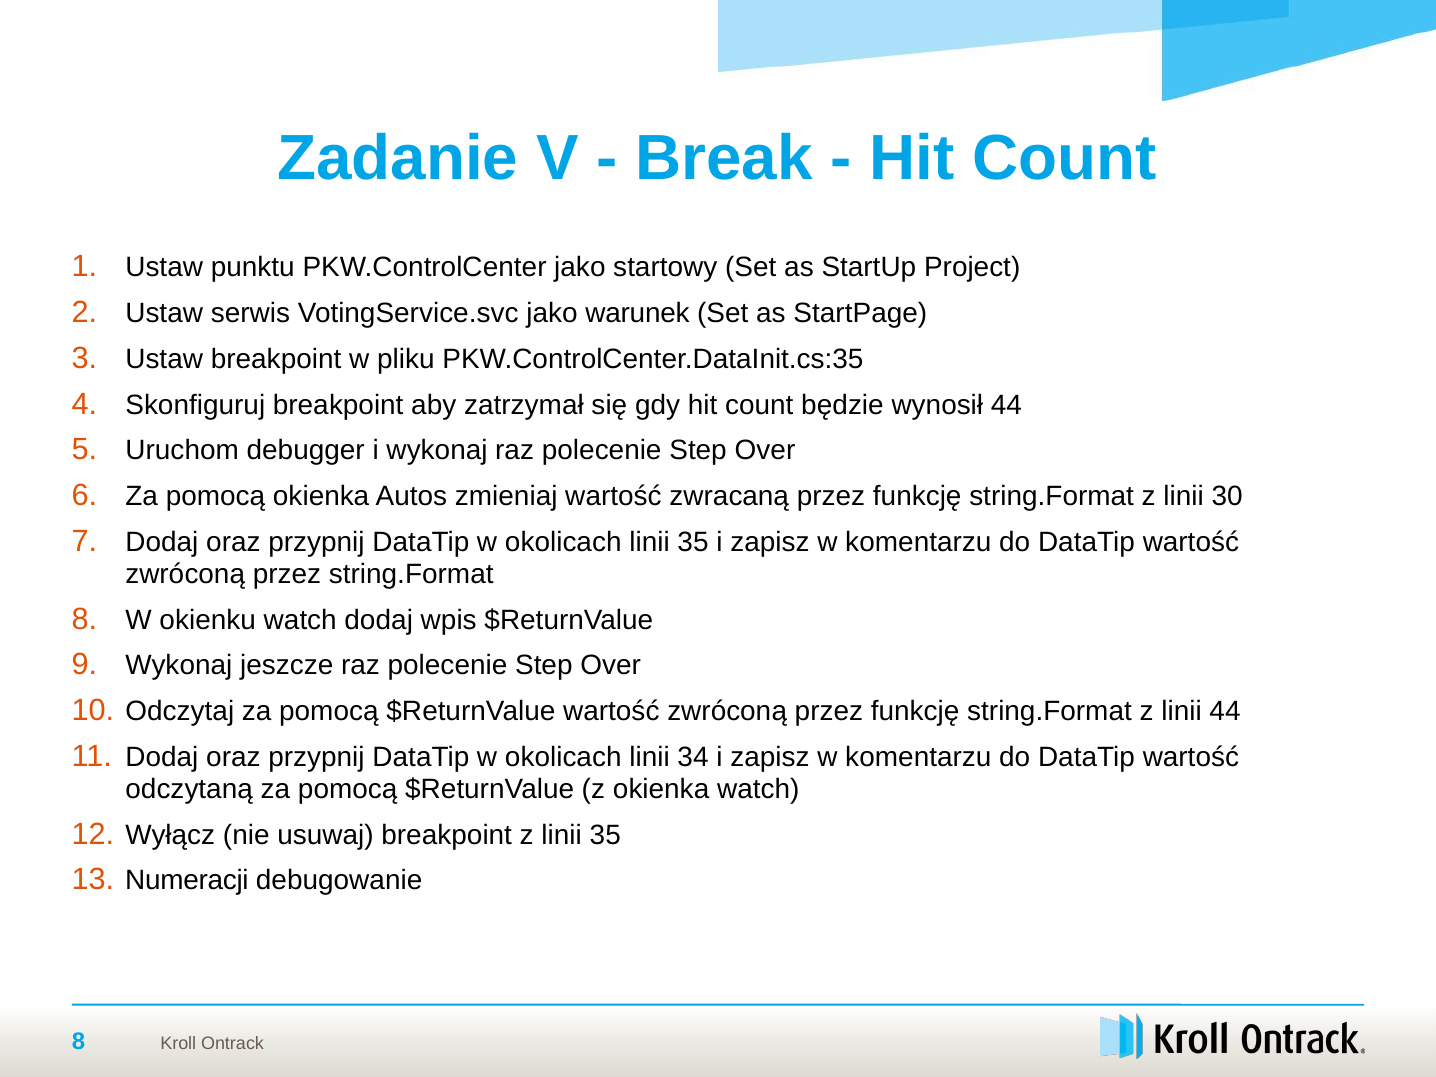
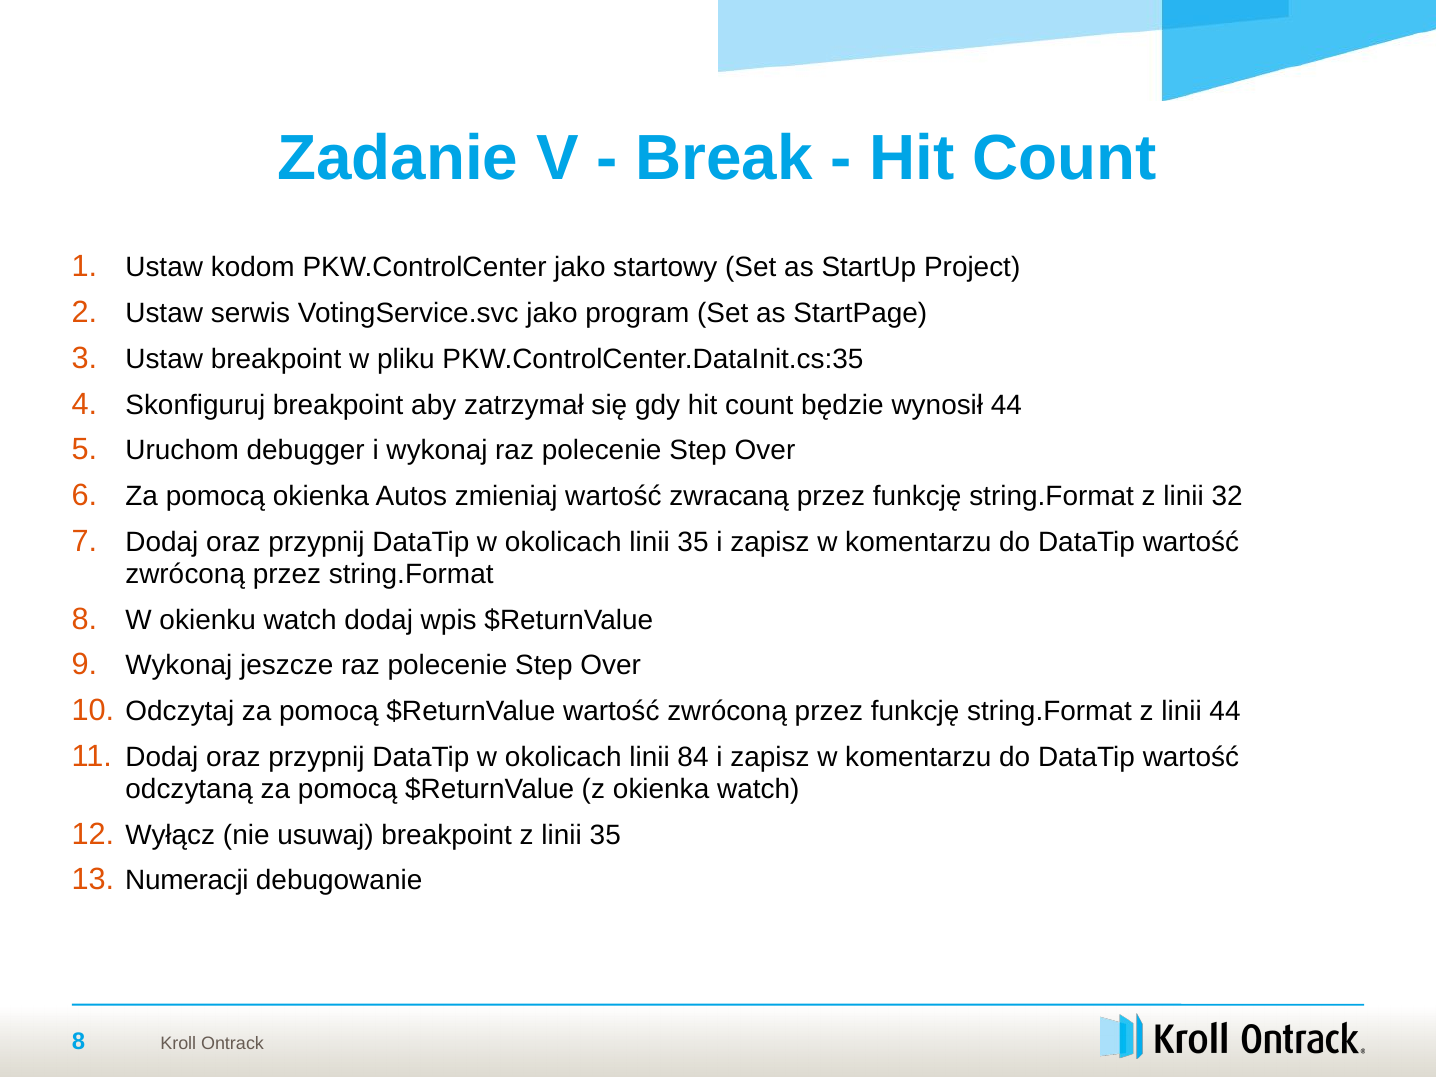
punktu: punktu -> kodom
warunek: warunek -> program
30: 30 -> 32
34: 34 -> 84
